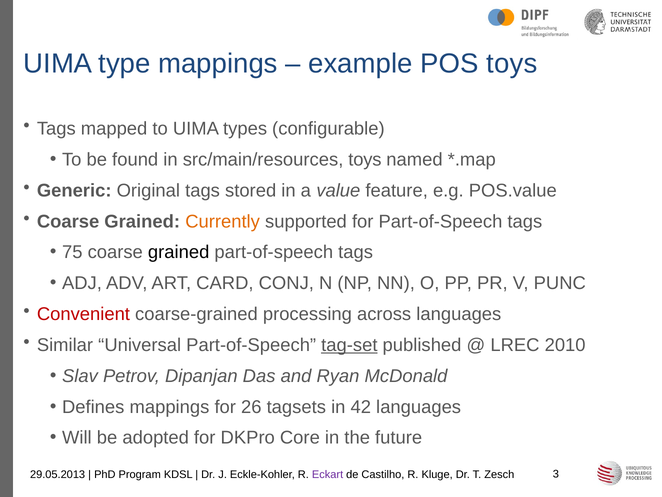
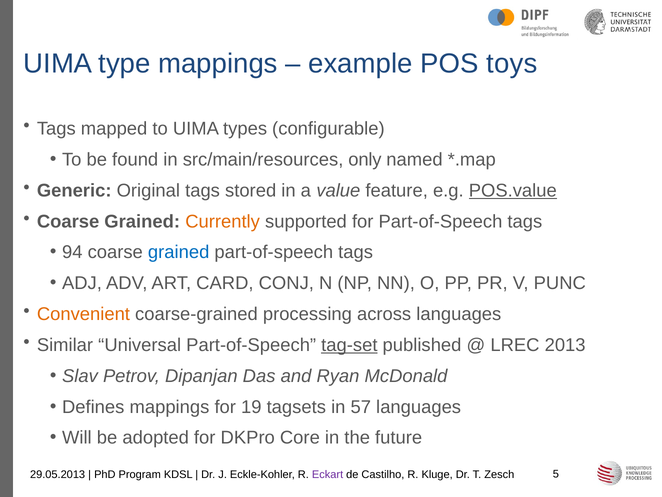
src/main/resources toys: toys -> only
POS.value underline: none -> present
75: 75 -> 94
grained at (179, 252) colour: black -> blue
Convenient colour: red -> orange
2010: 2010 -> 2013
26: 26 -> 19
42: 42 -> 57
3: 3 -> 5
